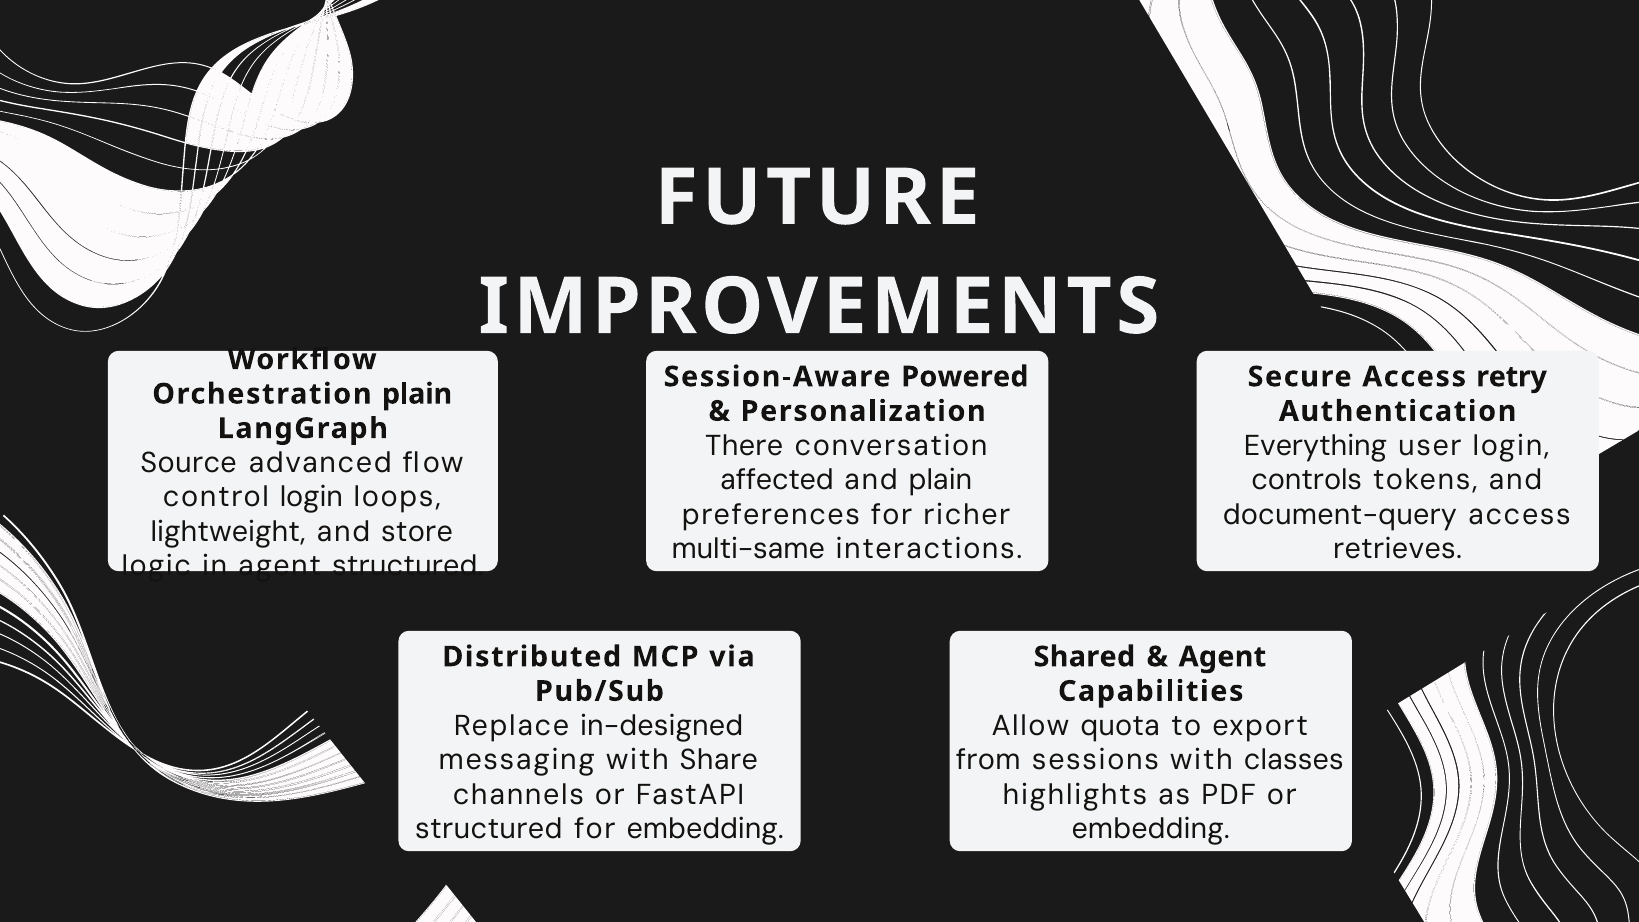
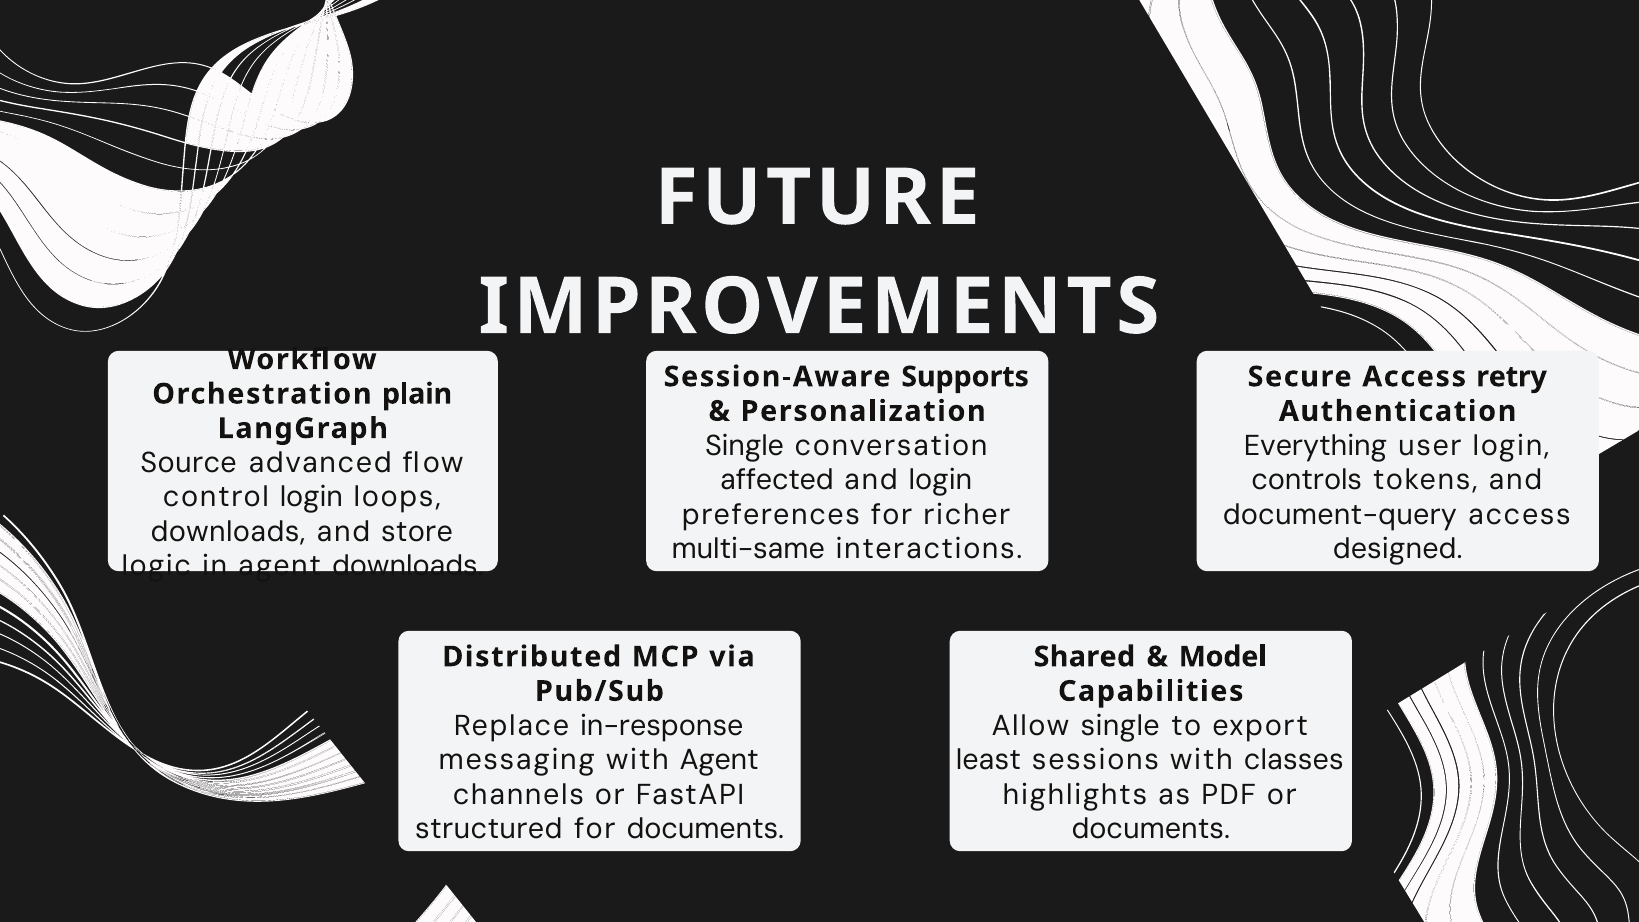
Powered: Powered -> Supports
There at (744, 446): There -> Single
and plain: plain -> login
lightweight at (228, 532): lightweight -> downloads
retrieves: retrieves -> designed
agent structured: structured -> downloads
Agent at (1222, 657): Agent -> Model
in-designed: in-designed -> in-response
Allow quota: quota -> single
with Share: Share -> Agent
from: from -> least
for embedding: embedding -> documents
embedding at (1151, 829): embedding -> documents
